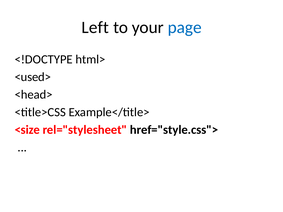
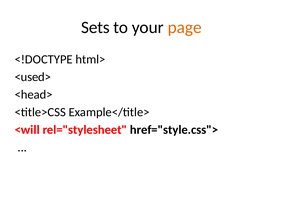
Left: Left -> Sets
page colour: blue -> orange
<size: <size -> <will
